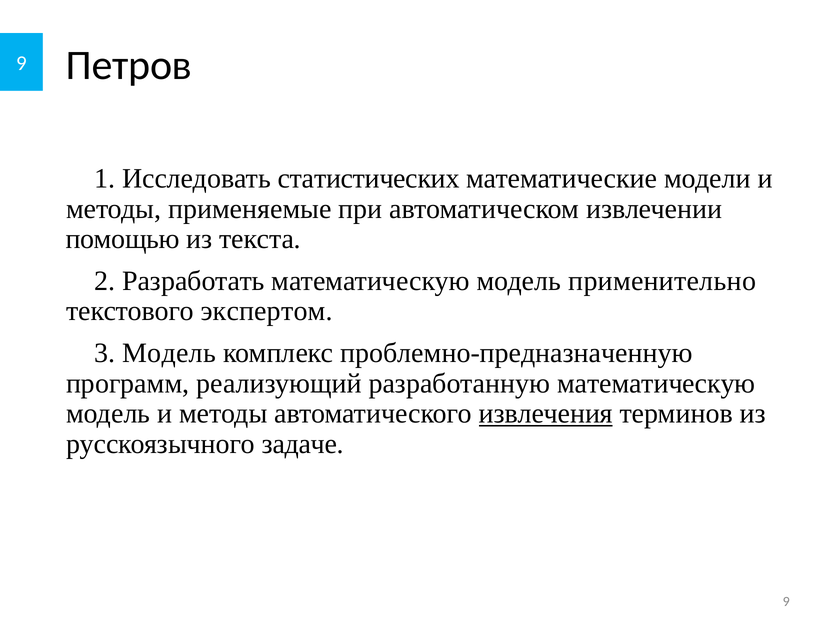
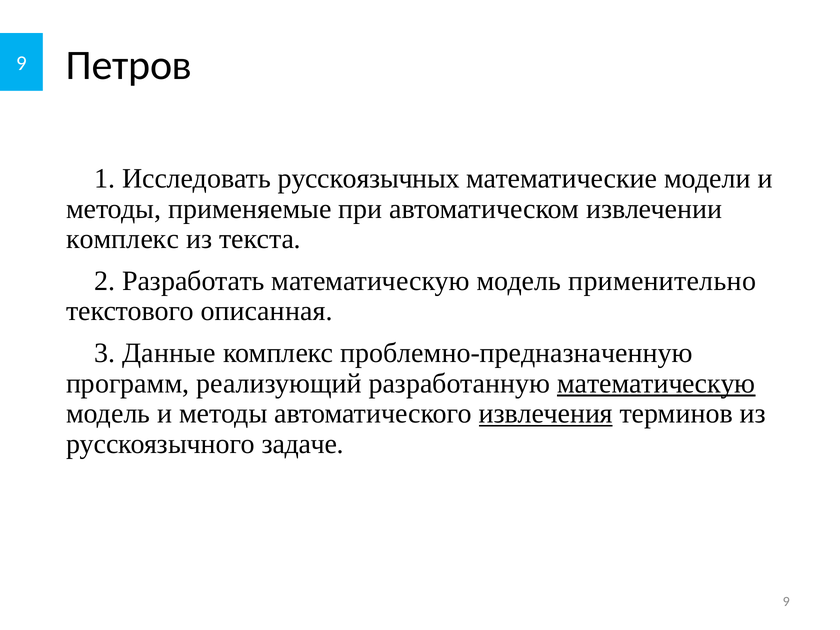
статистических: статистических -> русскоязычных
помощью at (123, 239): помощью -> комплекс
экспертом: экспертом -> описанная
3 Модель: Модель -> Данные
математическую at (656, 383) underline: none -> present
